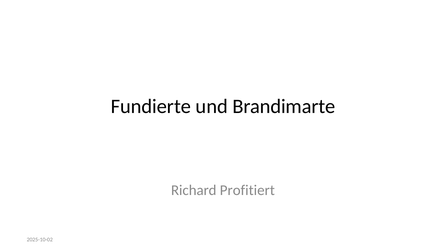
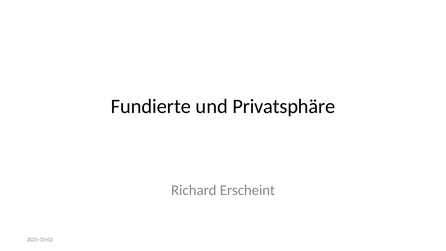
Brandimarte: Brandimarte -> Privatsphäre
Profitiert: Profitiert -> Erscheint
